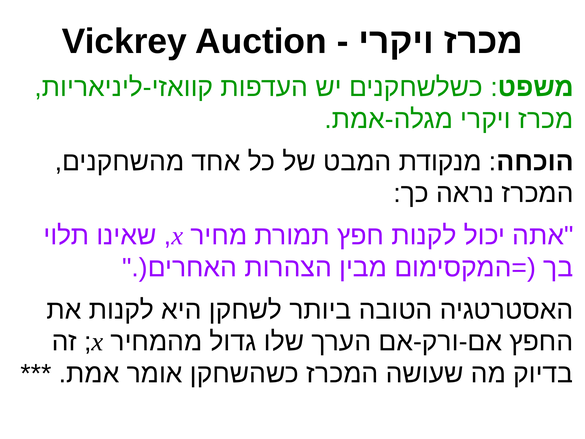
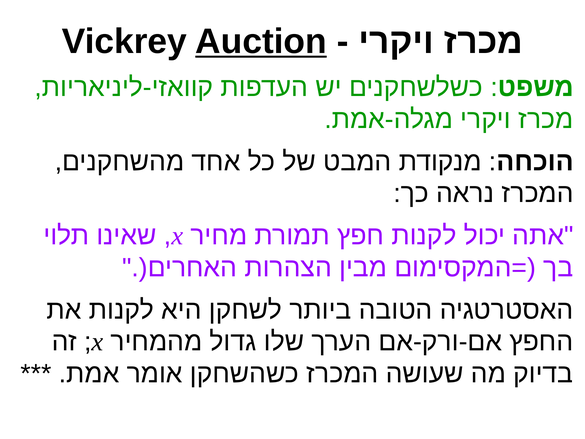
Auction underline: none -> present
